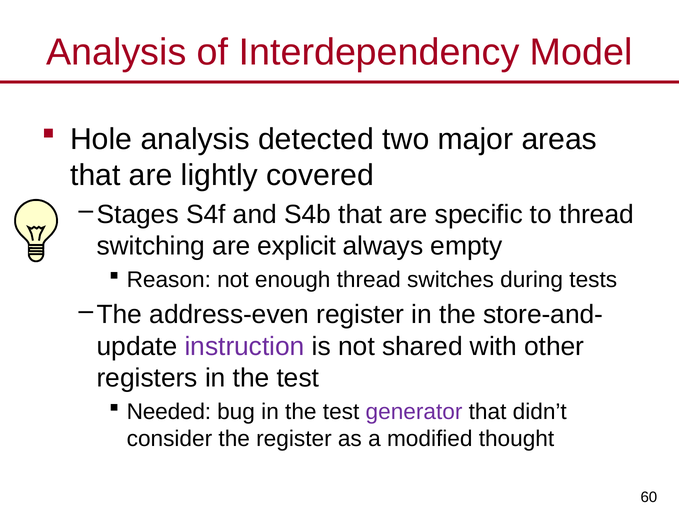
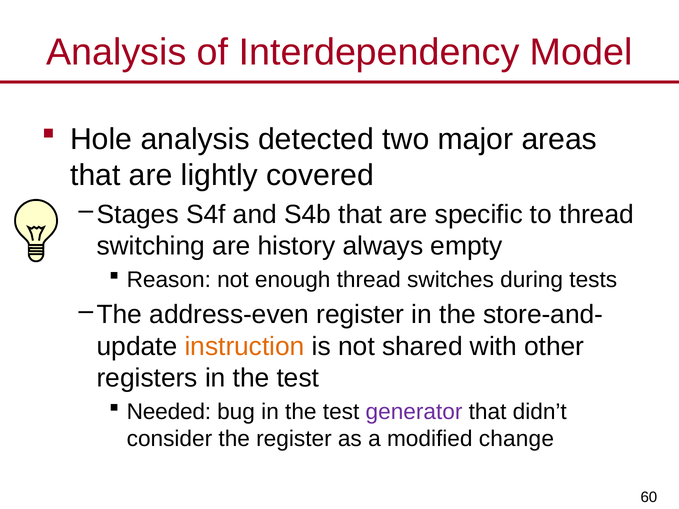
explicit: explicit -> history
instruction colour: purple -> orange
thought: thought -> change
